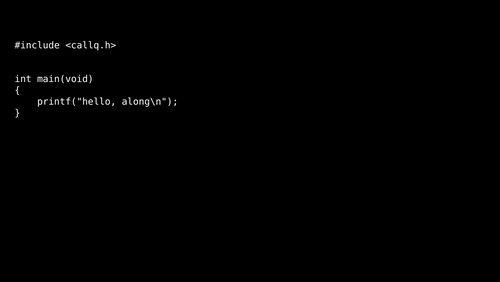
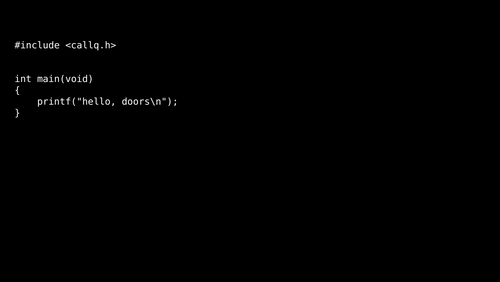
along\n: along\n -> doors\n
